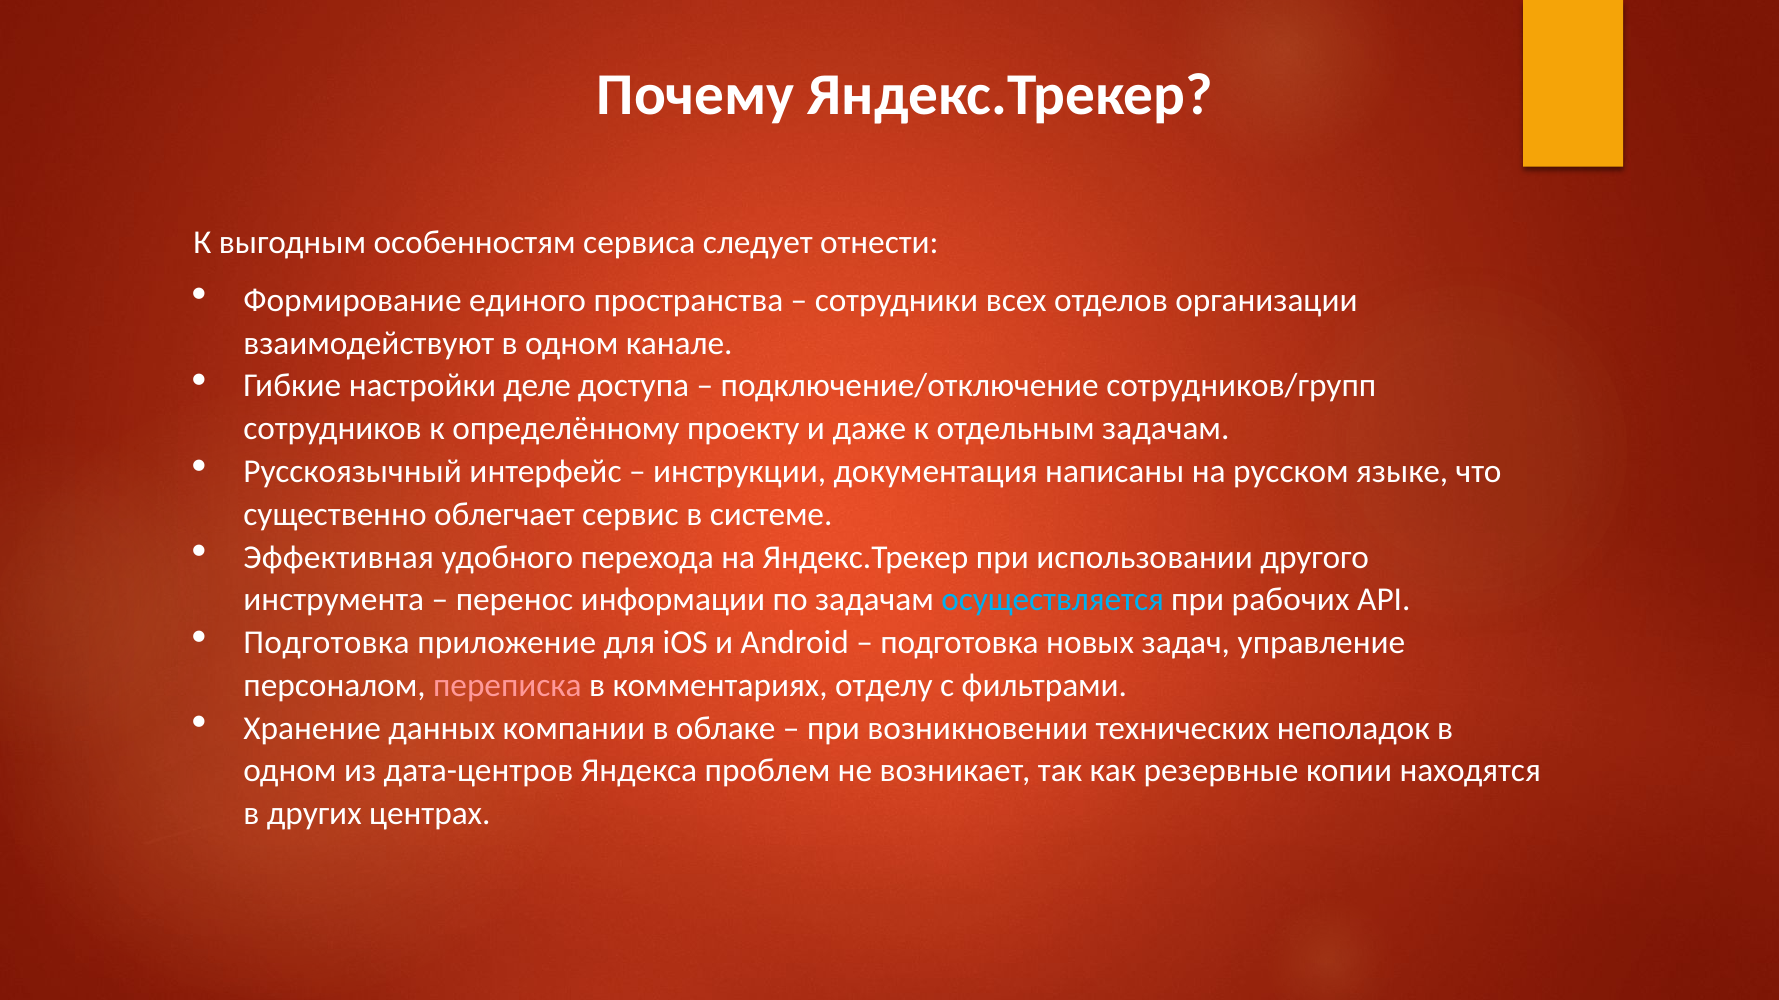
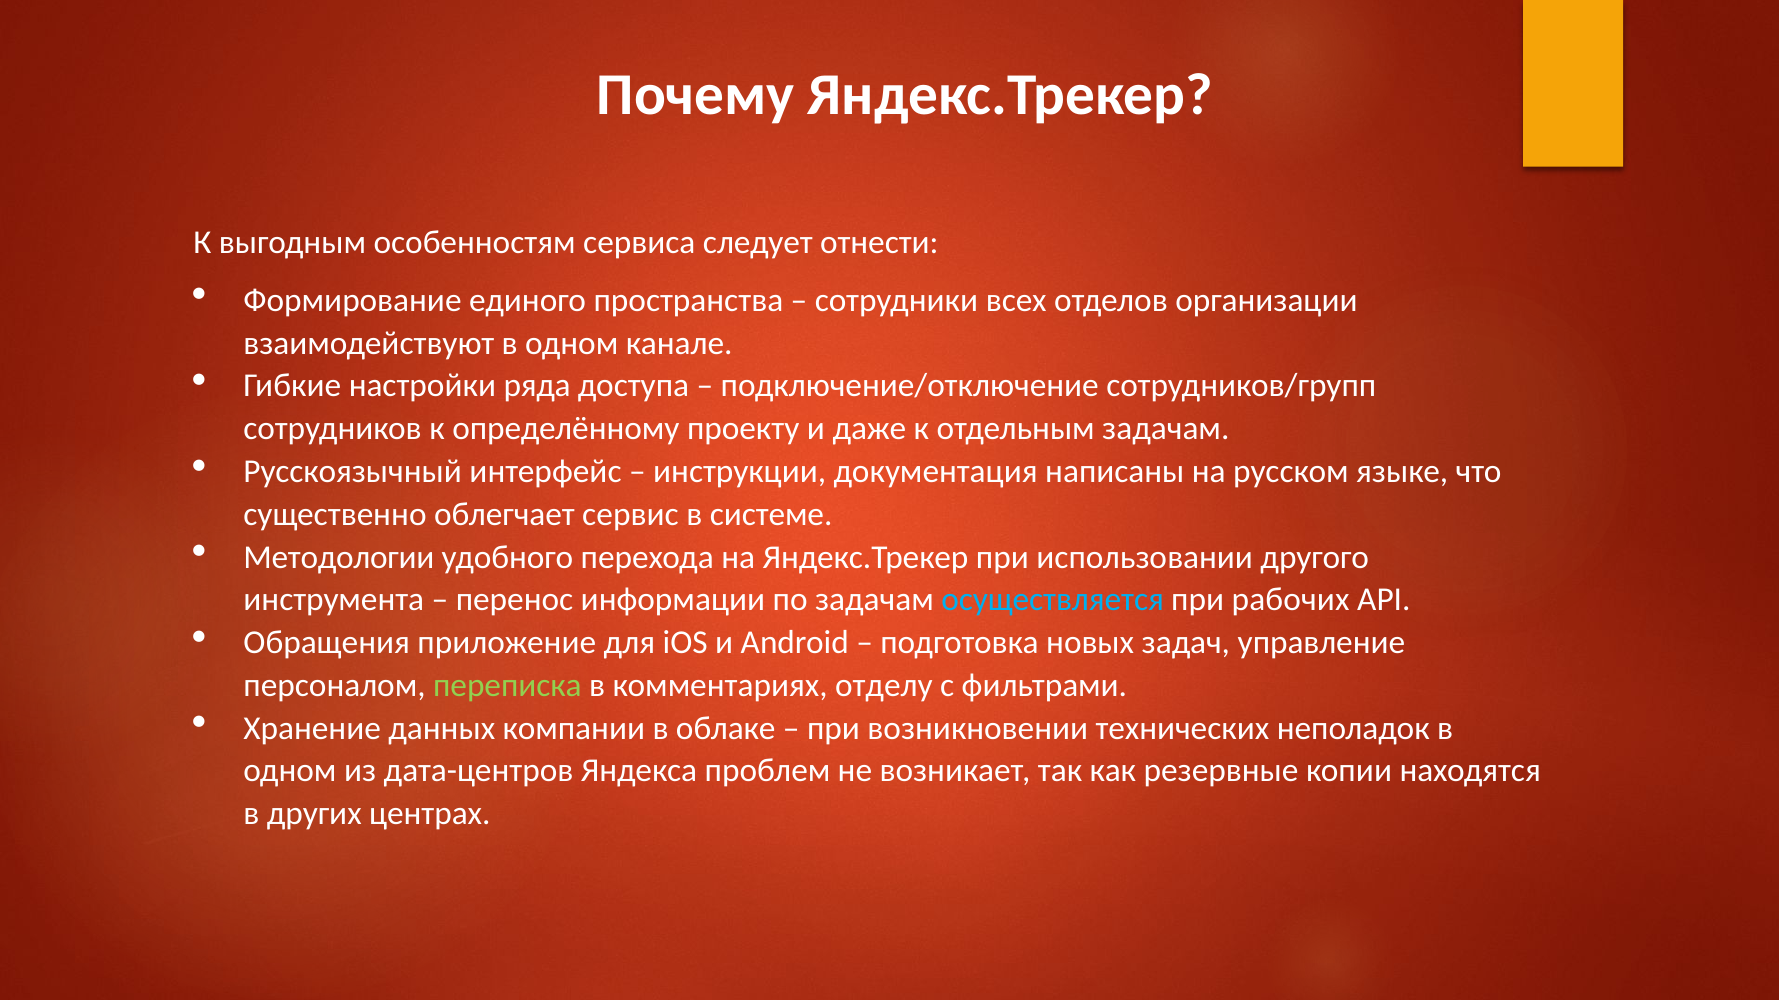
деле: деле -> ряда
Эффективная: Эффективная -> Методологии
Подготовка at (327, 643): Подготовка -> Обращения
переписка colour: pink -> light green
